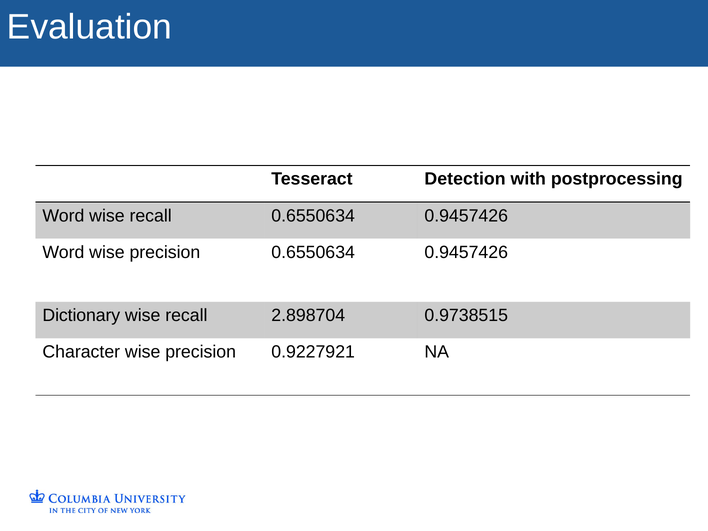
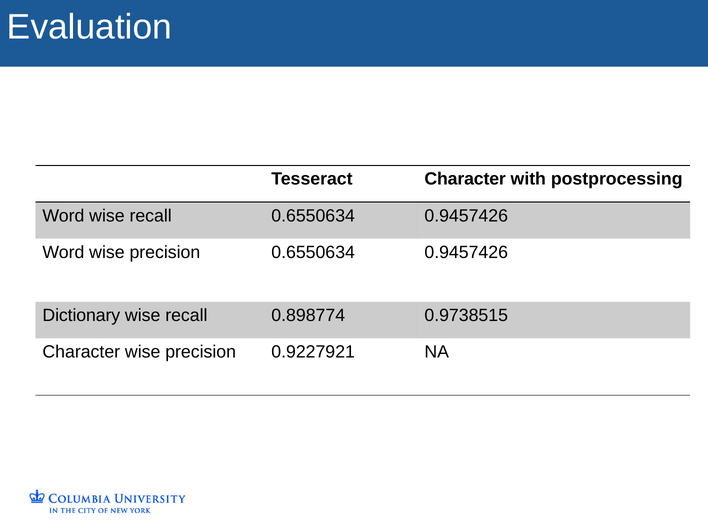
Tesseract Detection: Detection -> Character
2.898704: 2.898704 -> 0.898774
